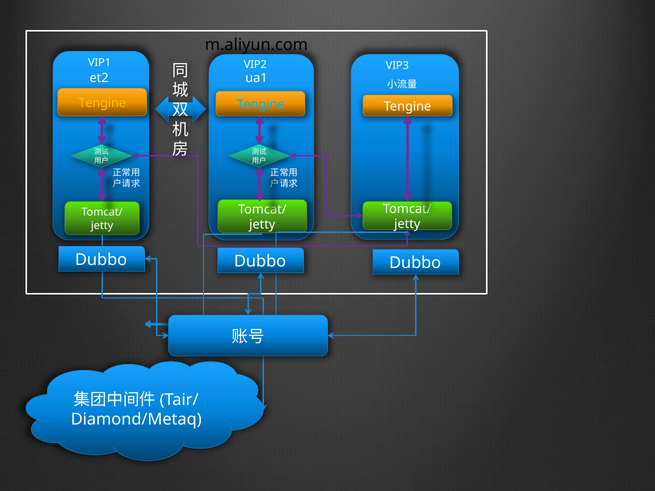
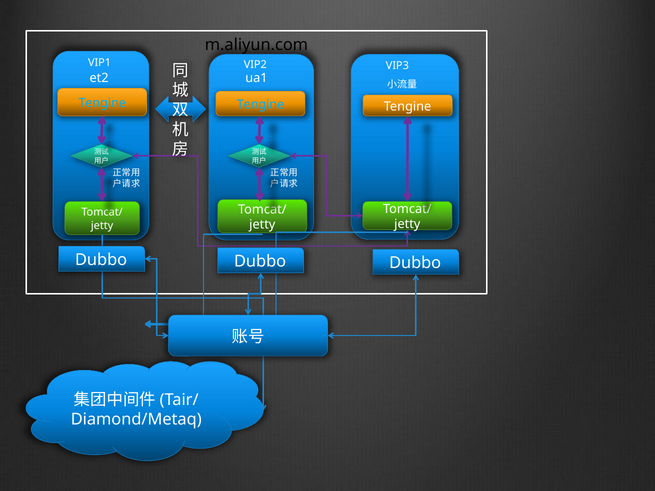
Tengine at (102, 103) colour: yellow -> light blue
